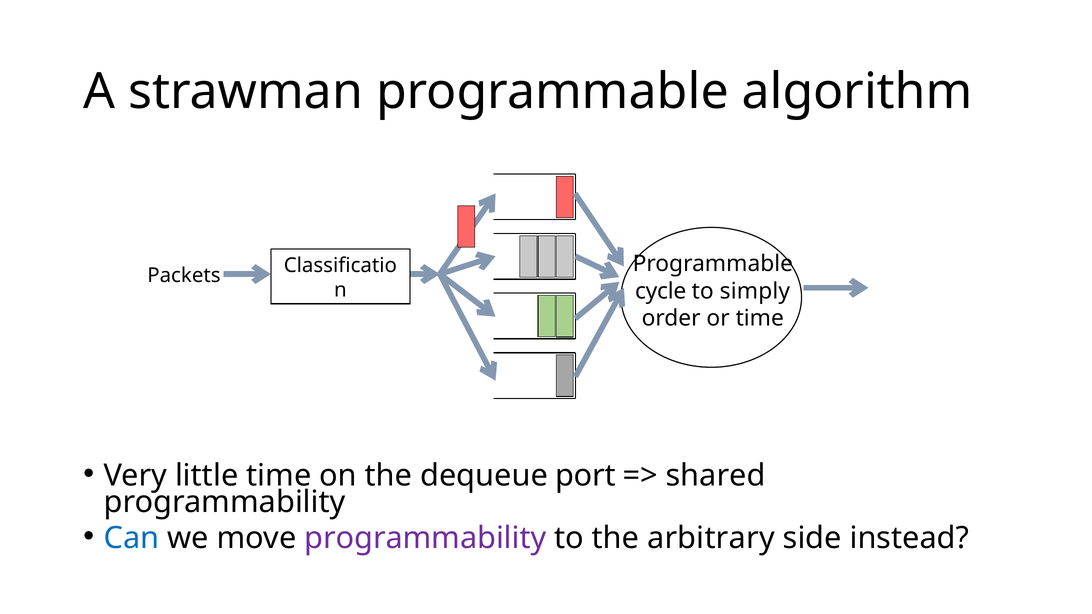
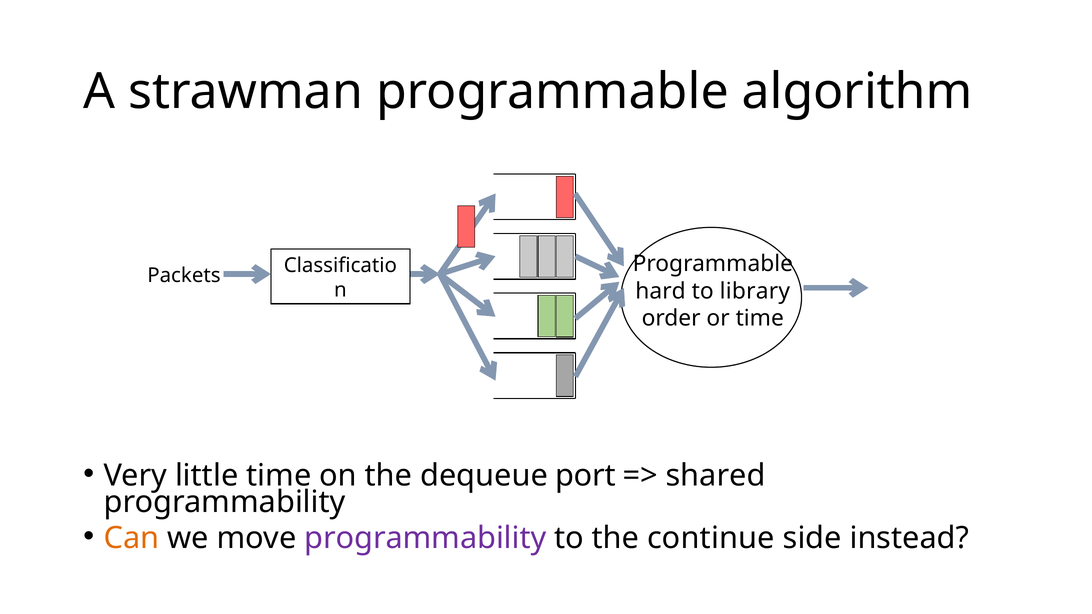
cycle: cycle -> hard
simply: simply -> library
Can colour: blue -> orange
arbitrary: arbitrary -> continue
